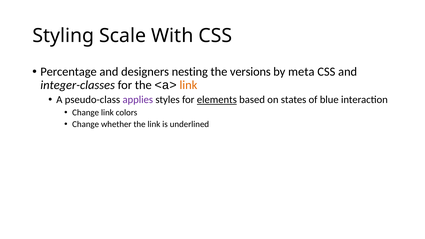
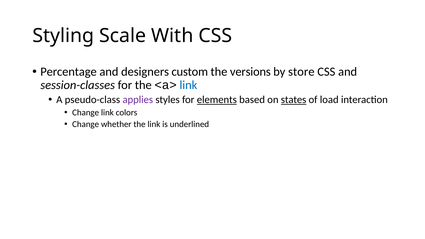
nesting: nesting -> custom
meta: meta -> store
integer-classes: integer-classes -> session-classes
link at (188, 85) colour: orange -> blue
states underline: none -> present
blue: blue -> load
